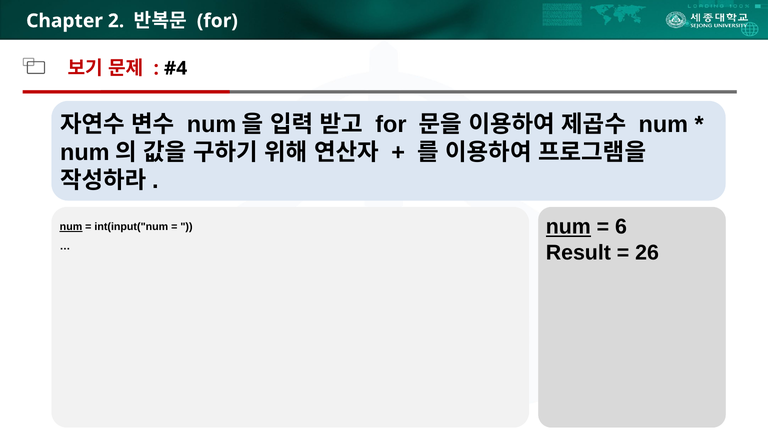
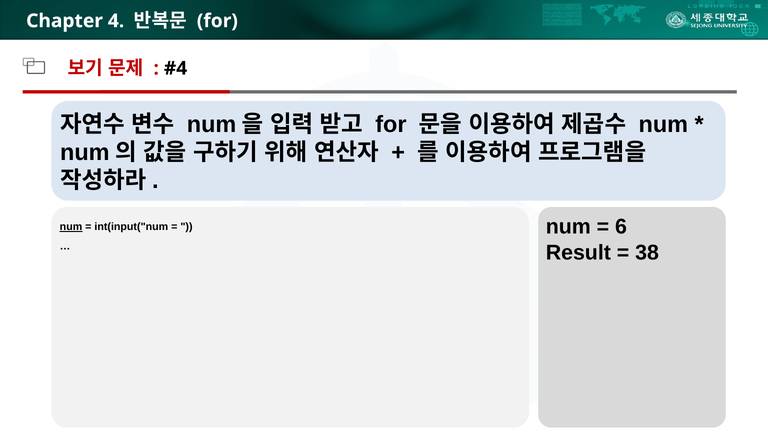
2: 2 -> 4
num at (568, 227) underline: present -> none
26: 26 -> 38
